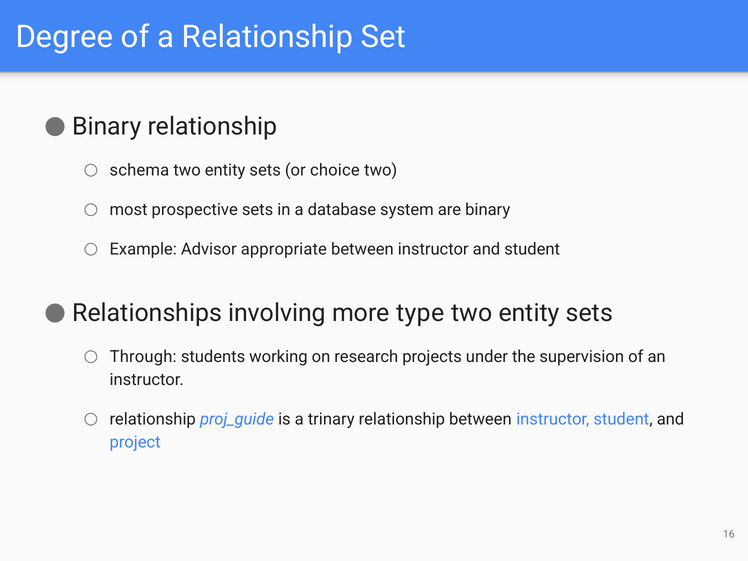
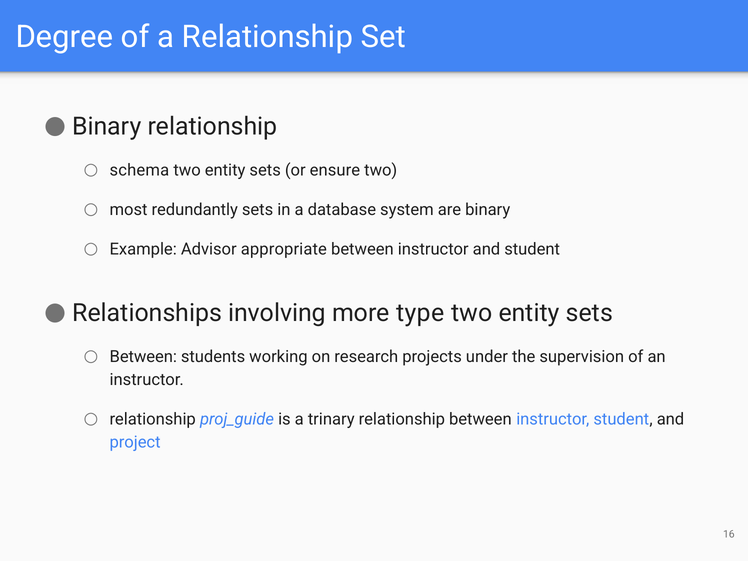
choice: choice -> ensure
prospective: prospective -> redundantly
Through at (143, 357): Through -> Between
